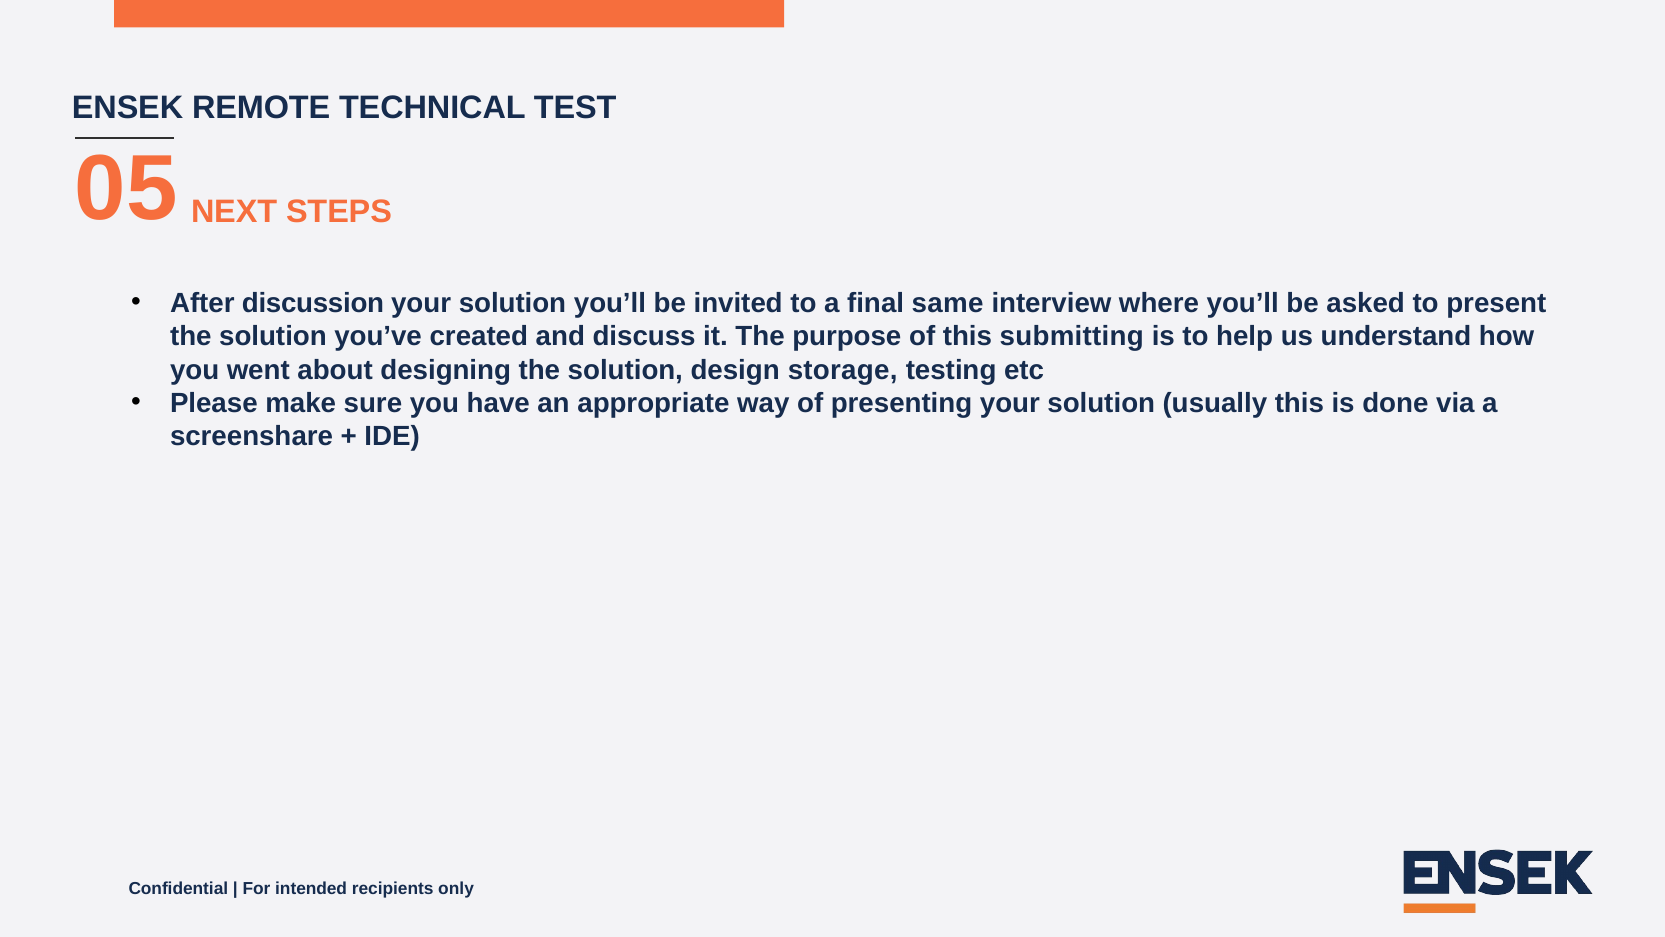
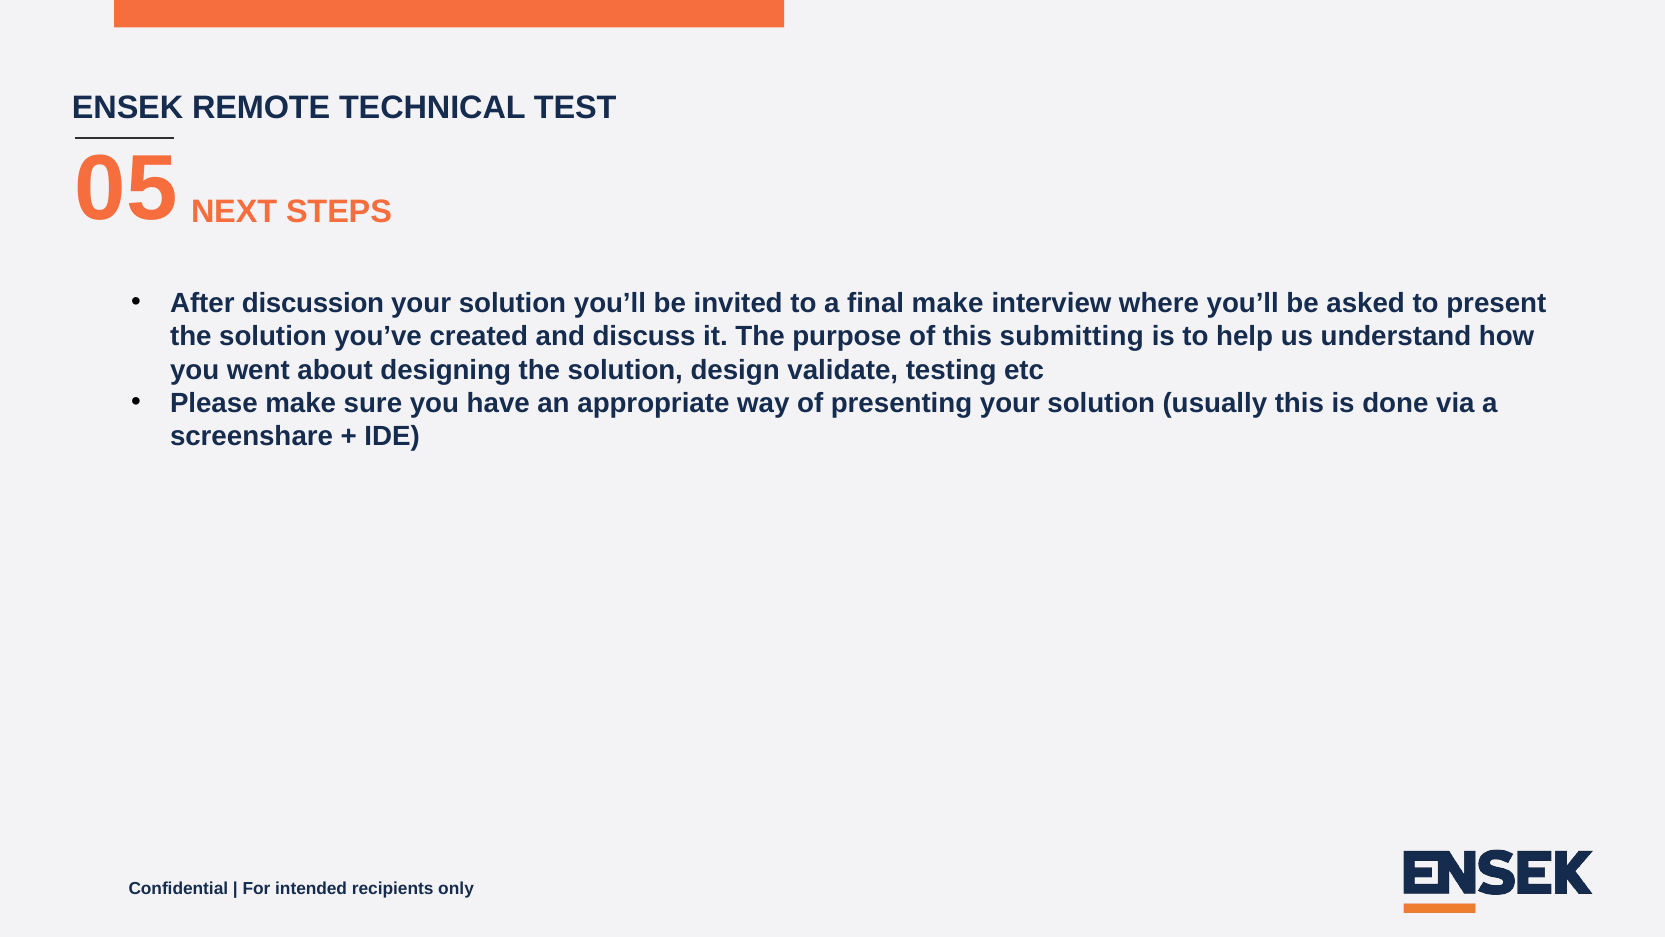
final same: same -> make
storage: storage -> validate
